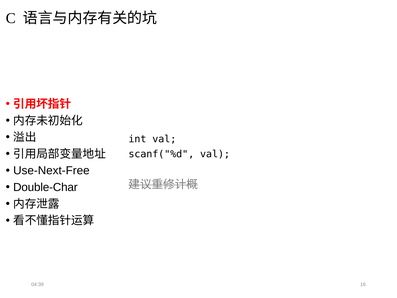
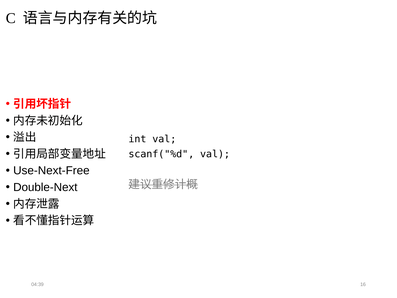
Double-Char: Double-Char -> Double-Next
